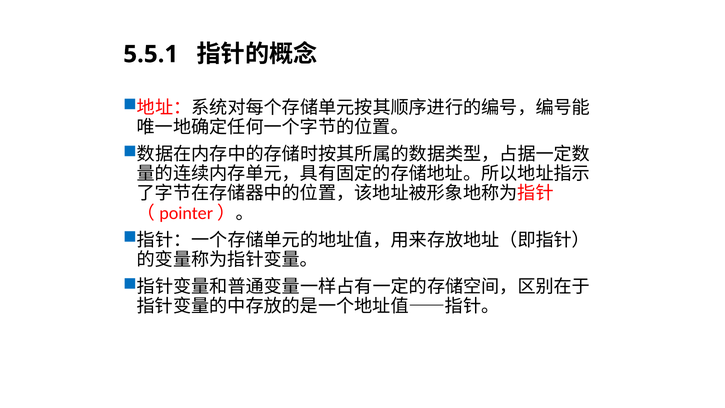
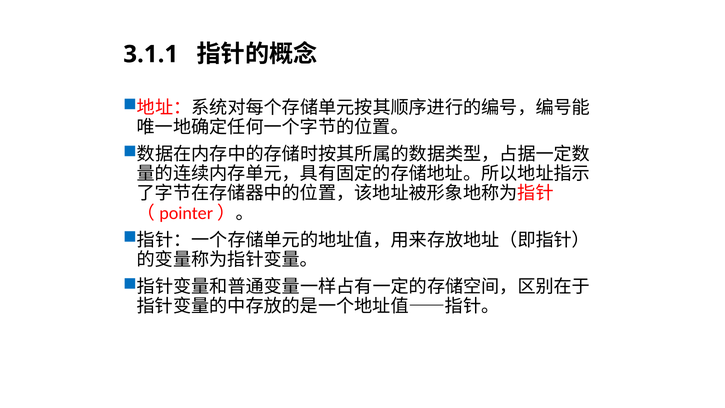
5.5.1: 5.5.1 -> 3.1.1
